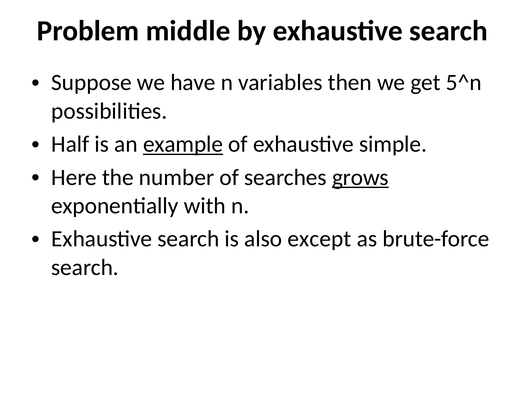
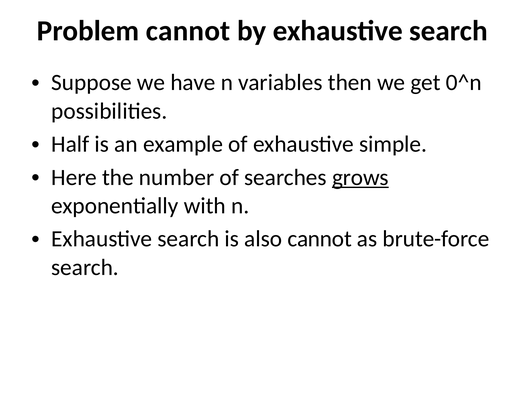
Problem middle: middle -> cannot
5^n: 5^n -> 0^n
example underline: present -> none
also except: except -> cannot
